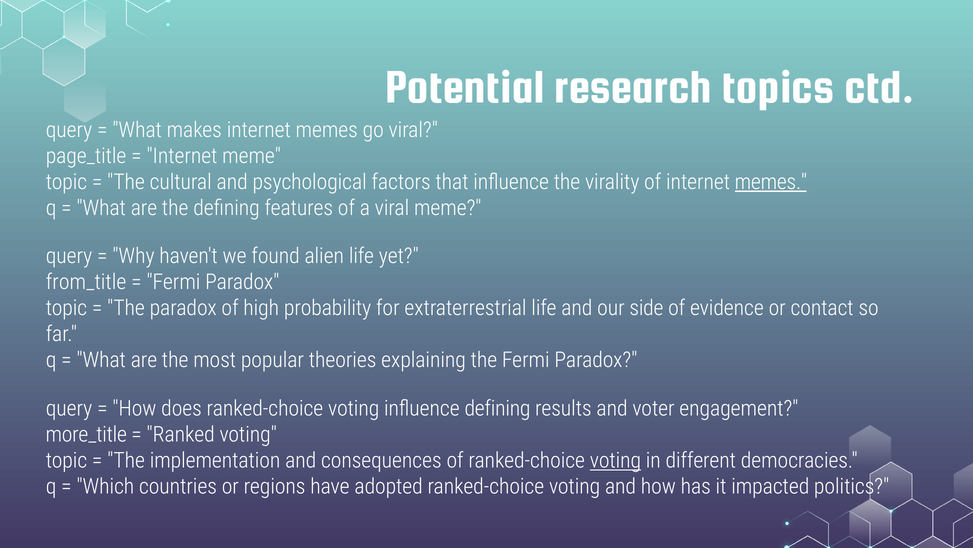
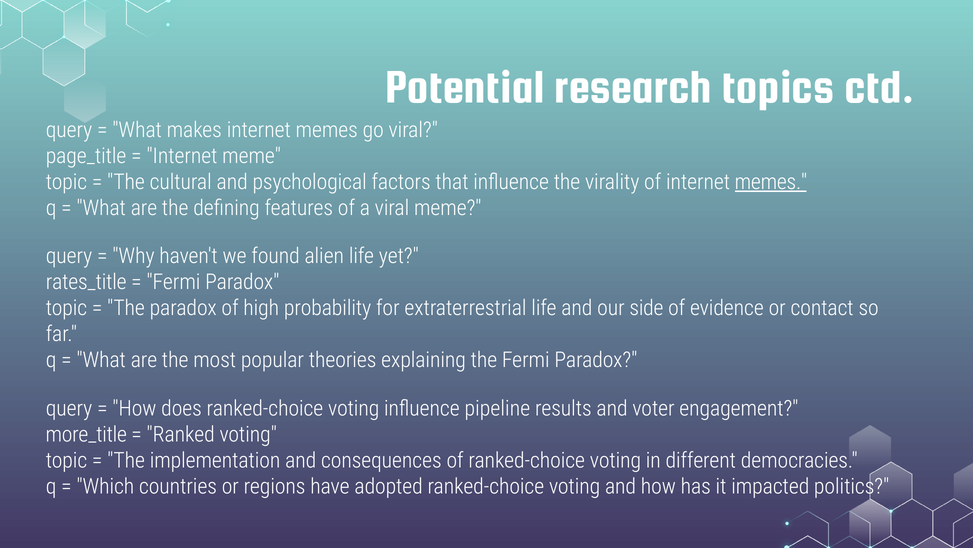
from_title: from_title -> rates_title
influence defining: defining -> pipeline
voting at (615, 460) underline: present -> none
